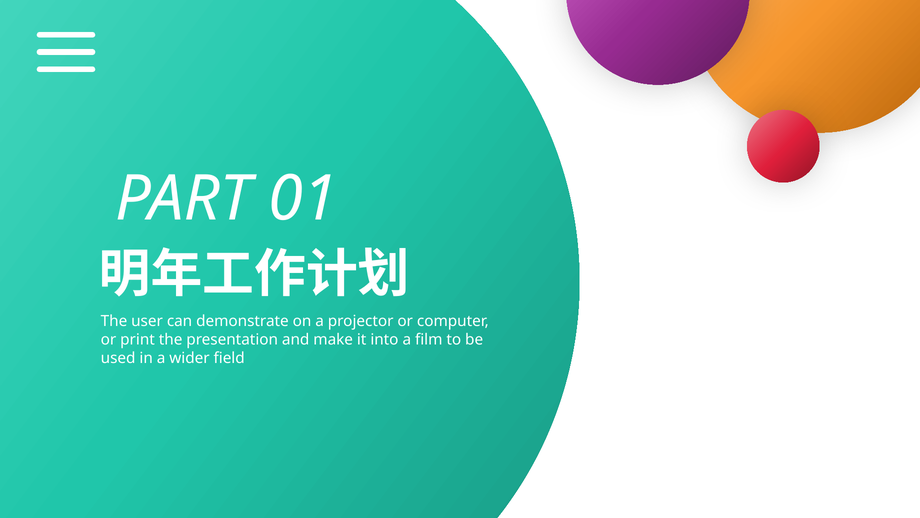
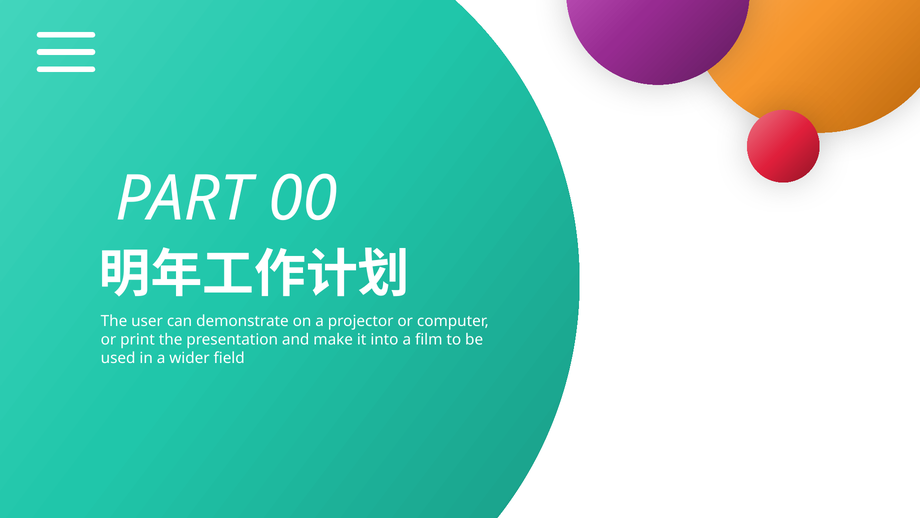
01: 01 -> 00
